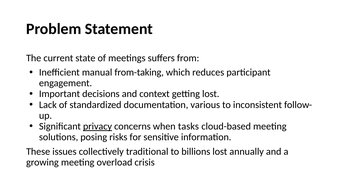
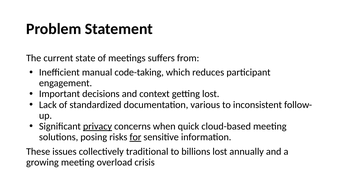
from-taking: from-taking -> code-taking
tasks: tasks -> quick
for underline: none -> present
